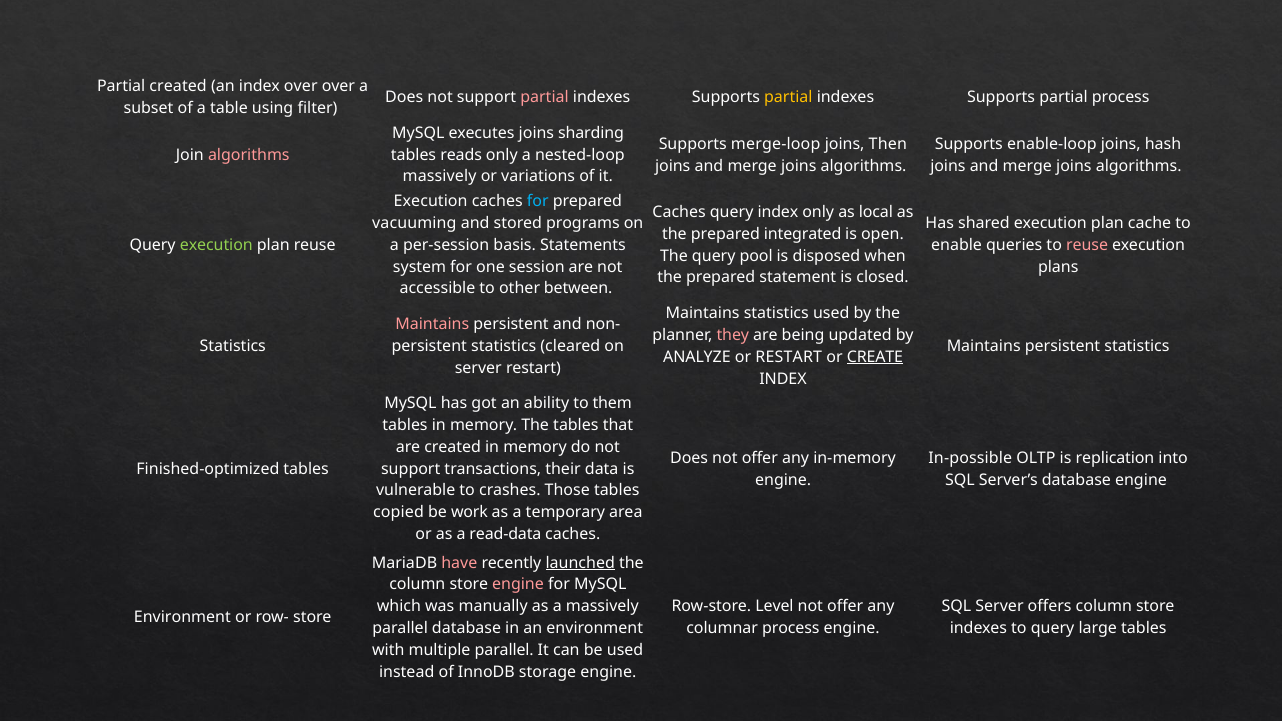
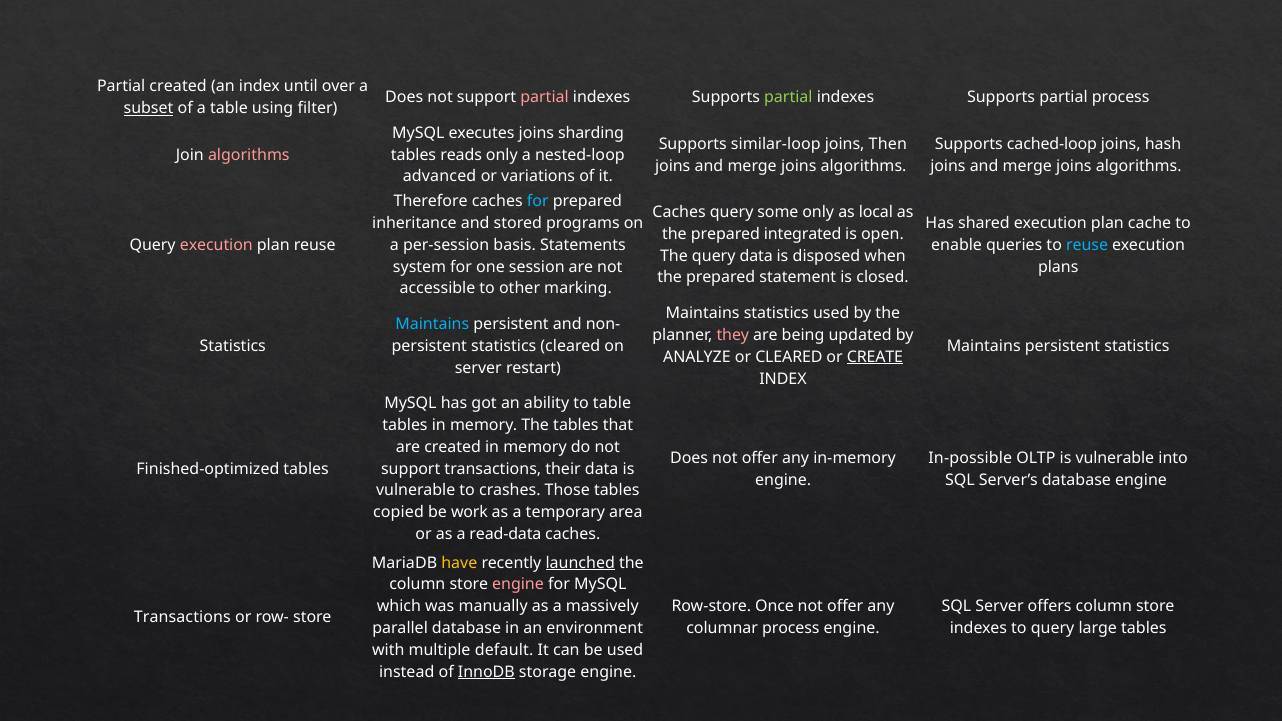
index over: over -> until
partial at (788, 97) colour: yellow -> light green
subset underline: none -> present
merge-loop: merge-loop -> similar-loop
enable-loop: enable-loop -> cached-loop
massively at (440, 177): massively -> advanced
Execution at (431, 201): Execution -> Therefore
query index: index -> some
vacuuming: vacuuming -> inheritance
execution at (216, 245) colour: light green -> pink
reuse at (1087, 245) colour: pink -> light blue
query pool: pool -> data
between: between -> marking
Maintains at (432, 324) colour: pink -> light blue
or RESTART: RESTART -> CLEARED
to them: them -> table
OLTP is replication: replication -> vulnerable
have colour: pink -> yellow
Level: Level -> Once
Environment at (182, 617): Environment -> Transactions
multiple parallel: parallel -> default
InnoDB underline: none -> present
